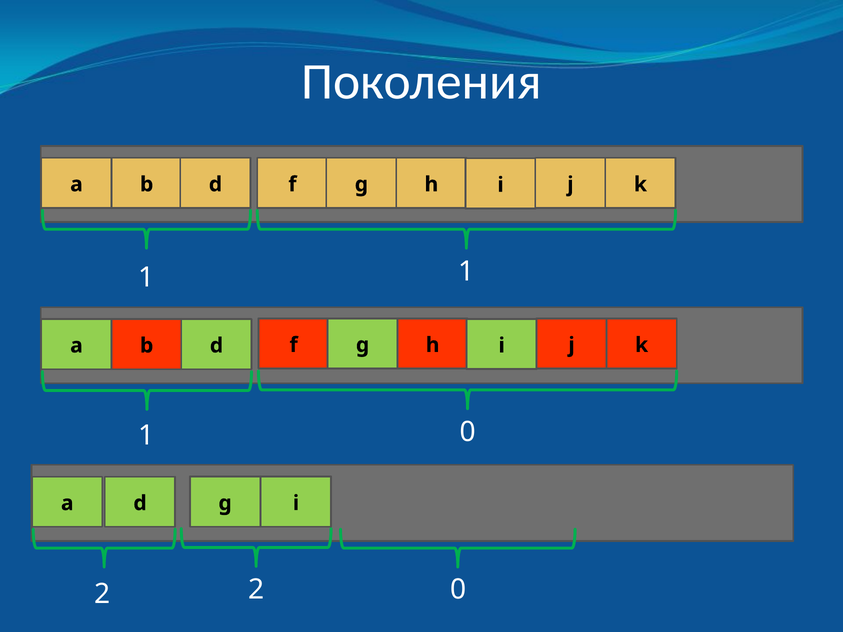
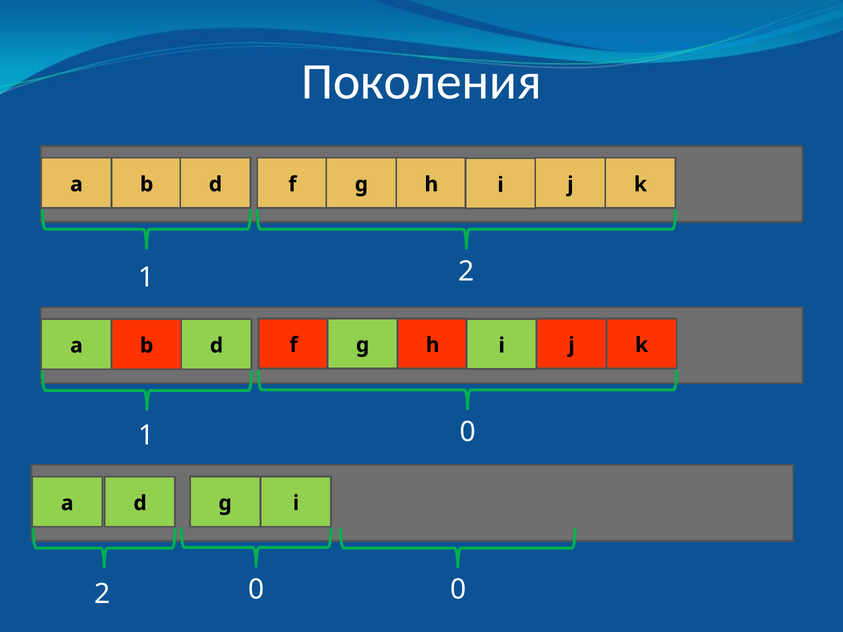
1 1: 1 -> 2
2 2: 2 -> 0
